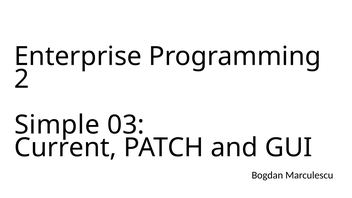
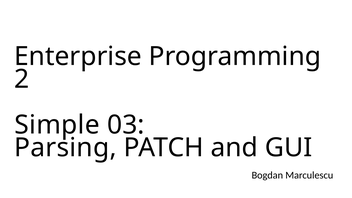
Current: Current -> Parsing
